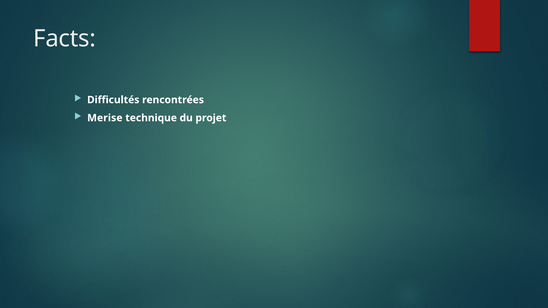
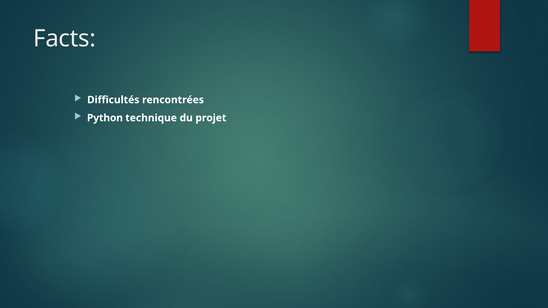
Merise: Merise -> Python
